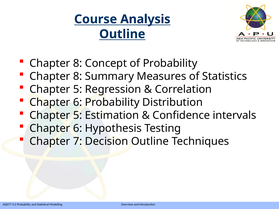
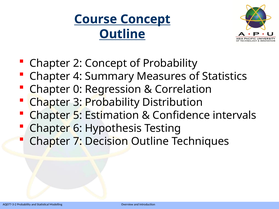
Course Analysis: Analysis -> Concept
8 at (78, 63): 8 -> 2
8 at (78, 76): 8 -> 4
5 at (78, 89): 5 -> 0
6 at (78, 102): 6 -> 3
